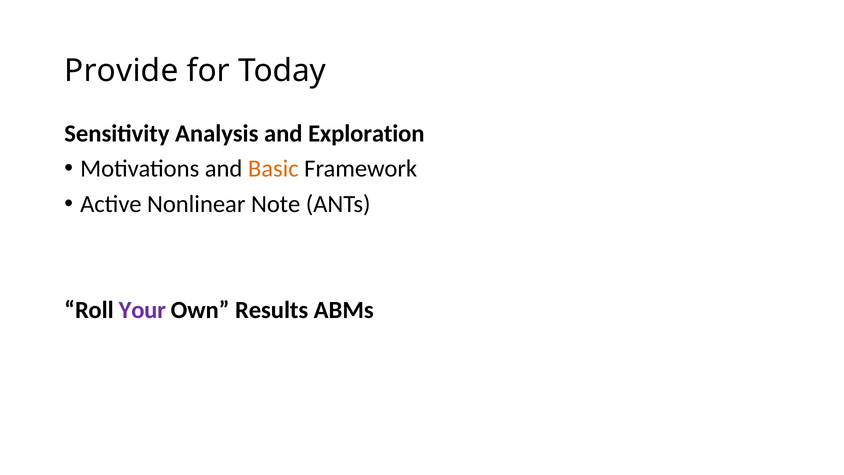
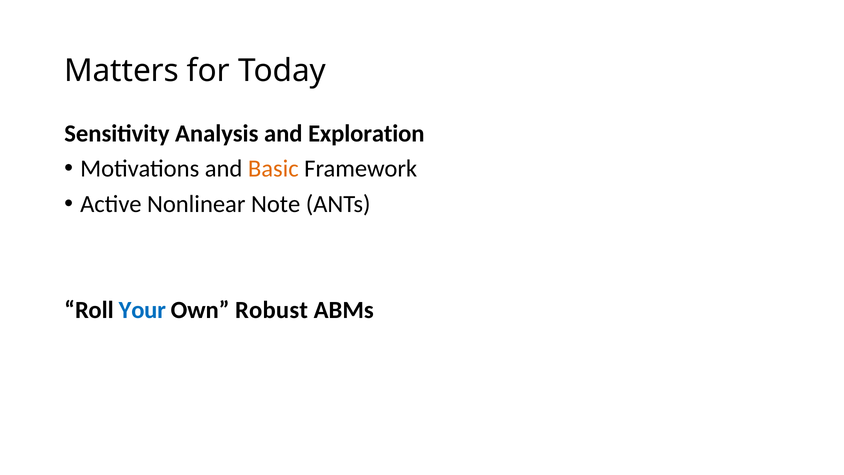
Provide: Provide -> Matters
Your colour: purple -> blue
Results: Results -> Robust
